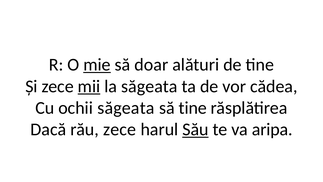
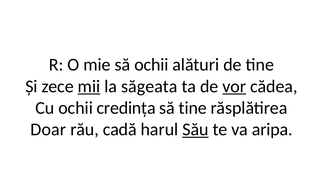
mie underline: present -> none
să doar: doar -> ochii
vor underline: none -> present
ochii săgeata: săgeata -> credința
Dacă: Dacă -> Doar
rău zece: zece -> cadă
